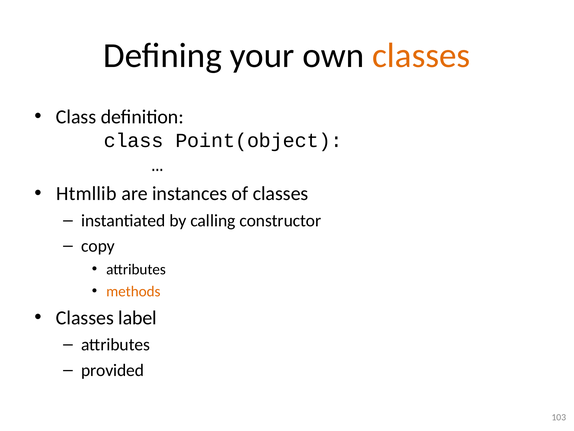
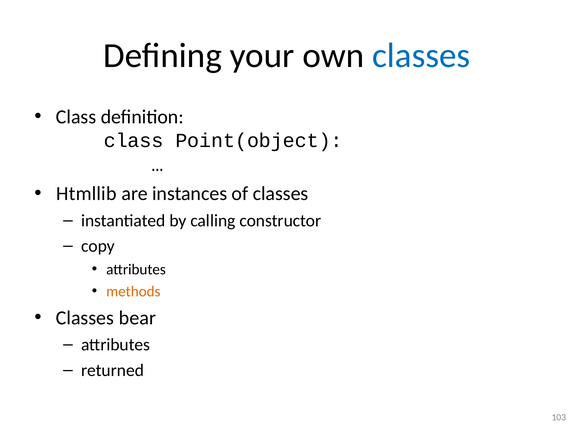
classes at (421, 56) colour: orange -> blue
label: label -> bear
provided: provided -> returned
